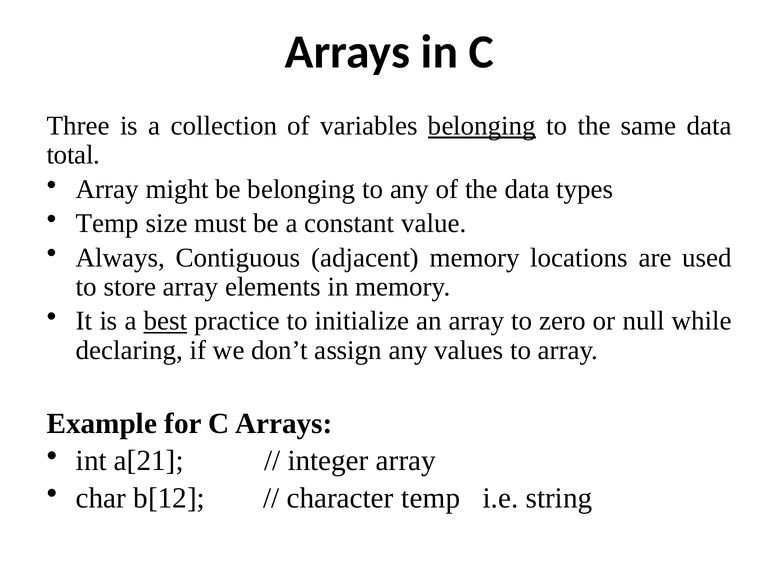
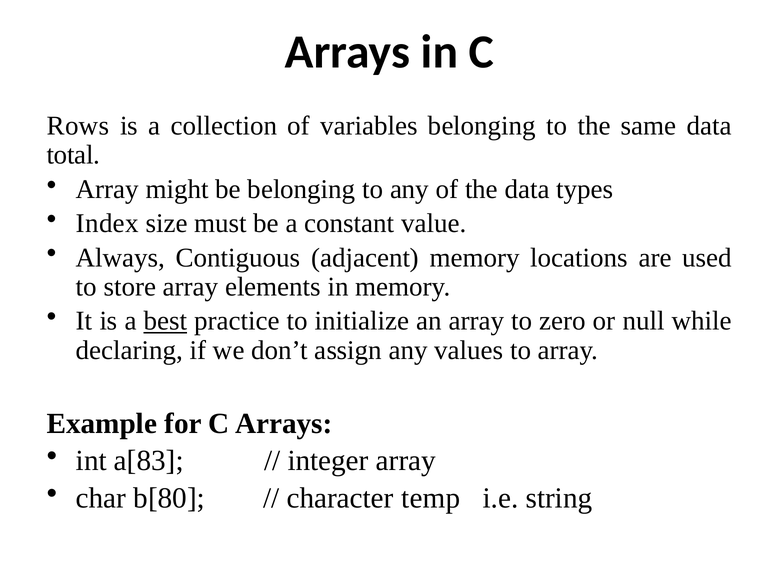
Three: Three -> Rows
belonging at (482, 126) underline: present -> none
Temp at (107, 224): Temp -> Index
a[21: a[21 -> a[83
b[12: b[12 -> b[80
